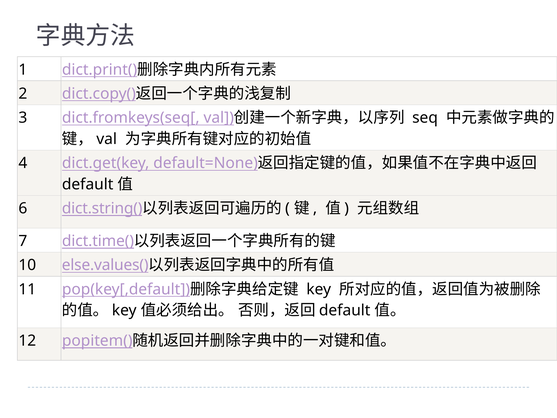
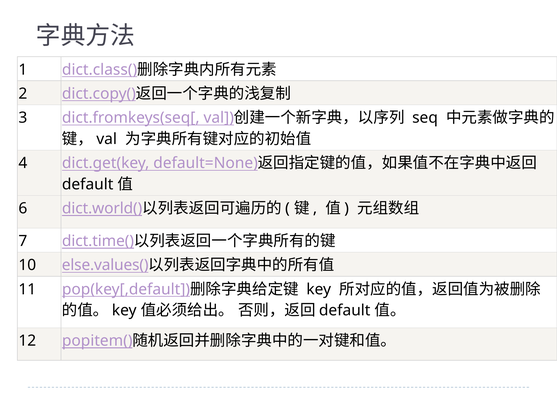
dict.print(: dict.print( -> dict.class(
dict.string(: dict.string( -> dict.world(
